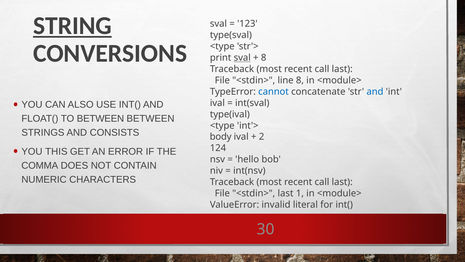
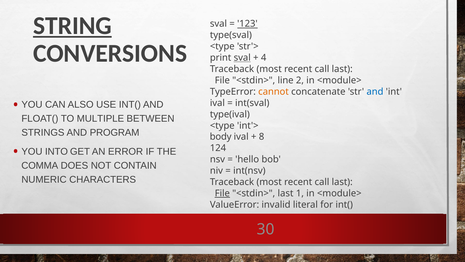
123 underline: none -> present
8 at (264, 58): 8 -> 4
line 8: 8 -> 2
cannot colour: blue -> orange
TO BETWEEN: BETWEEN -> MULTIPLE
CONSISTS: CONSISTS -> PROGRAM
2: 2 -> 8
THIS: THIS -> INTO
File at (222, 193) underline: none -> present
